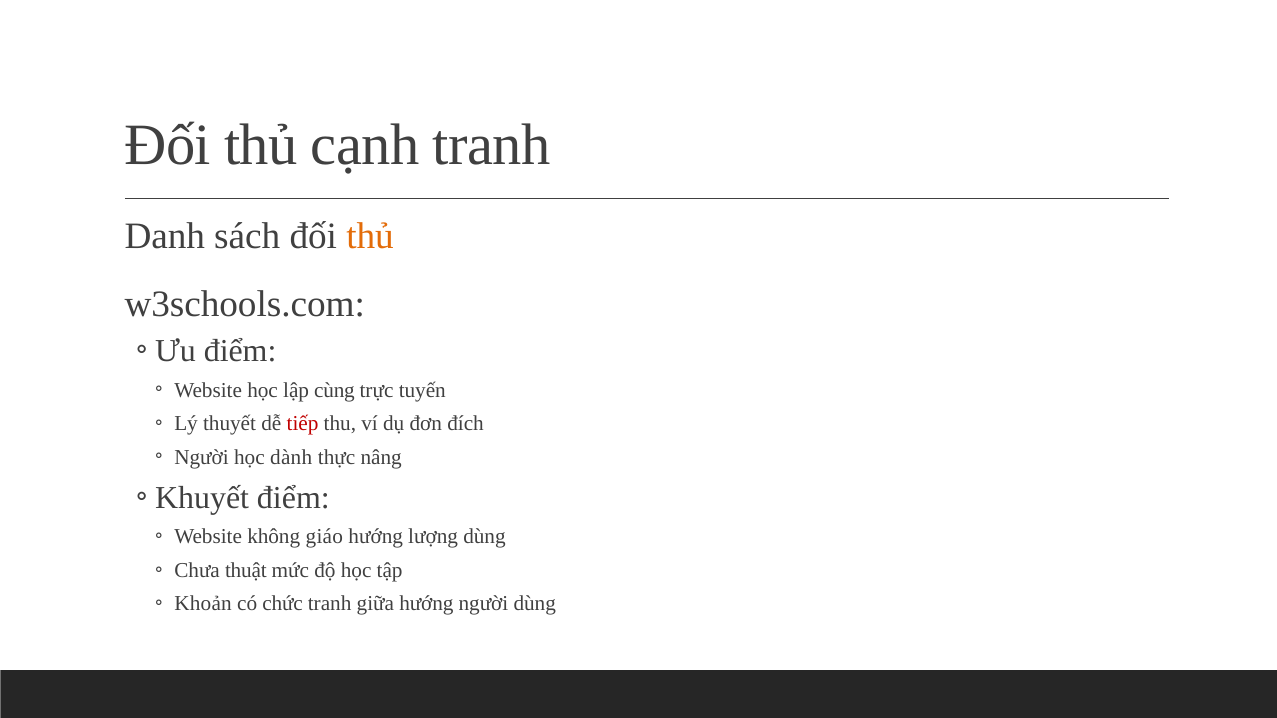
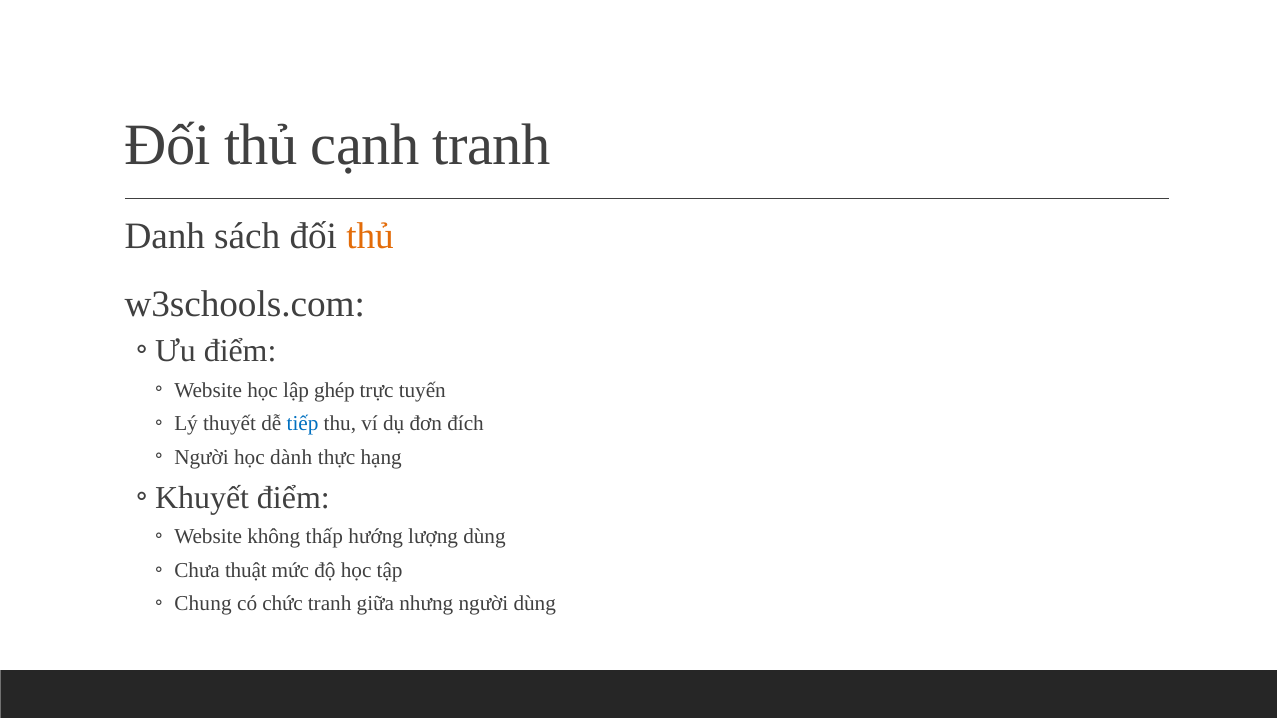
cùng: cùng -> ghép
tiếp colour: red -> blue
nâng: nâng -> hạng
giáo: giáo -> thấp
Khoản: Khoản -> Chung
giữa hướng: hướng -> nhưng
